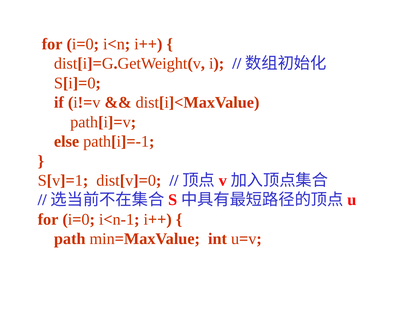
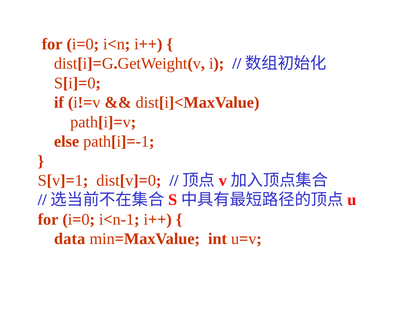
path: path -> data
